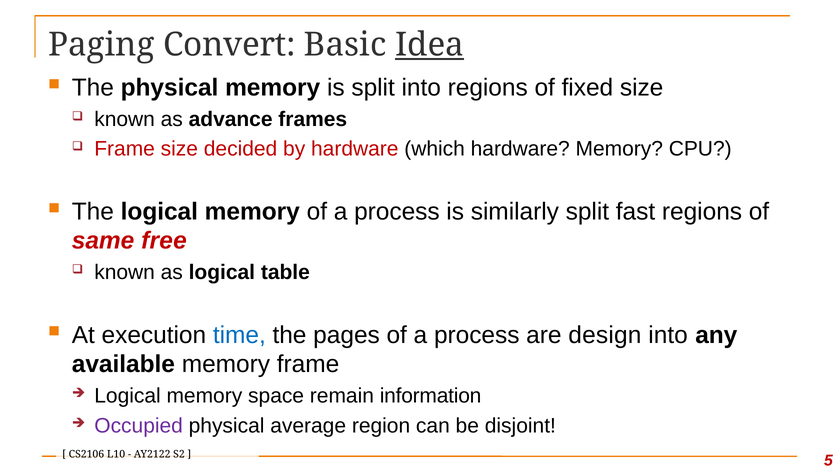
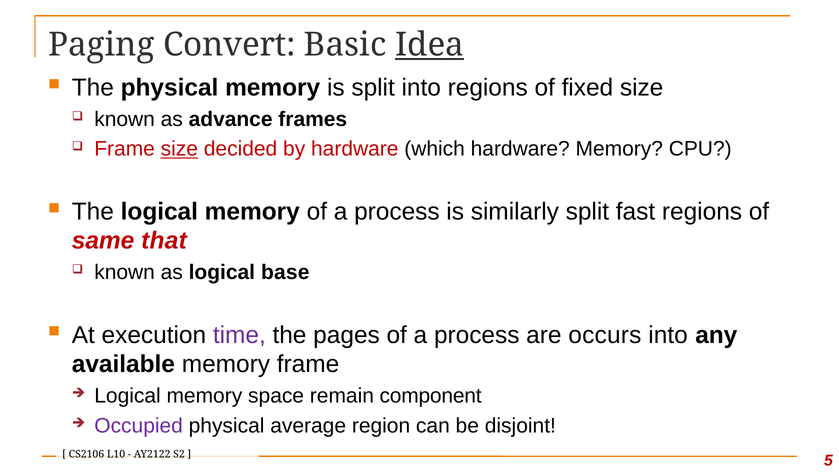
size at (179, 149) underline: none -> present
free: free -> that
table: table -> base
time colour: blue -> purple
design: design -> occurs
information: information -> component
